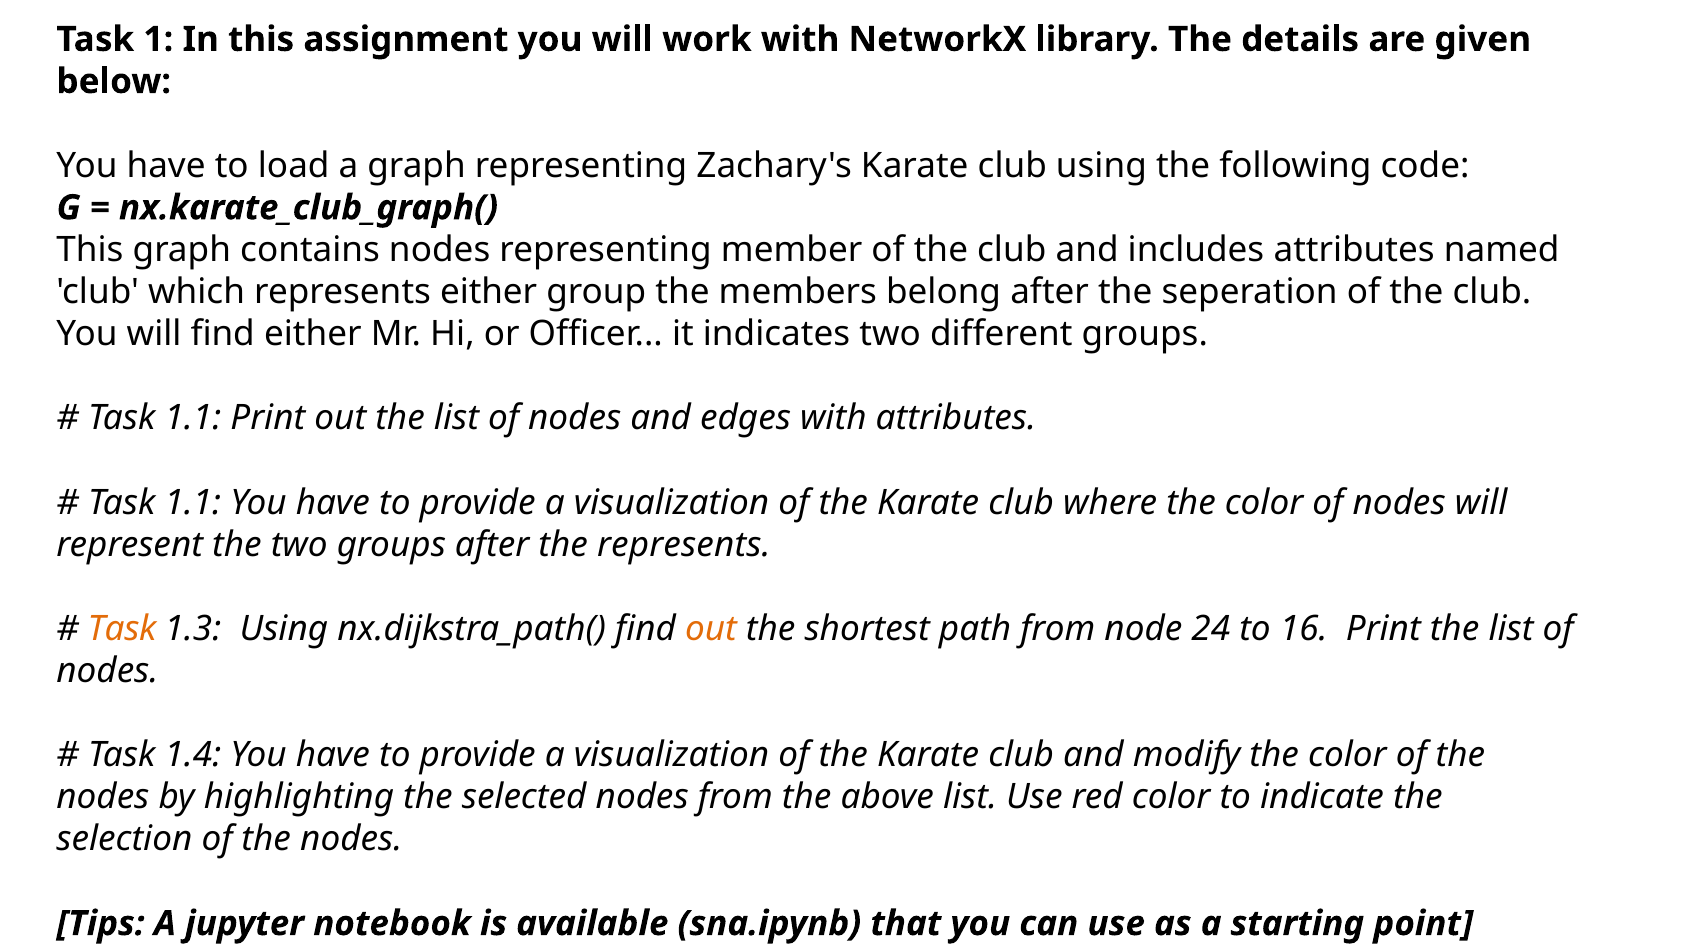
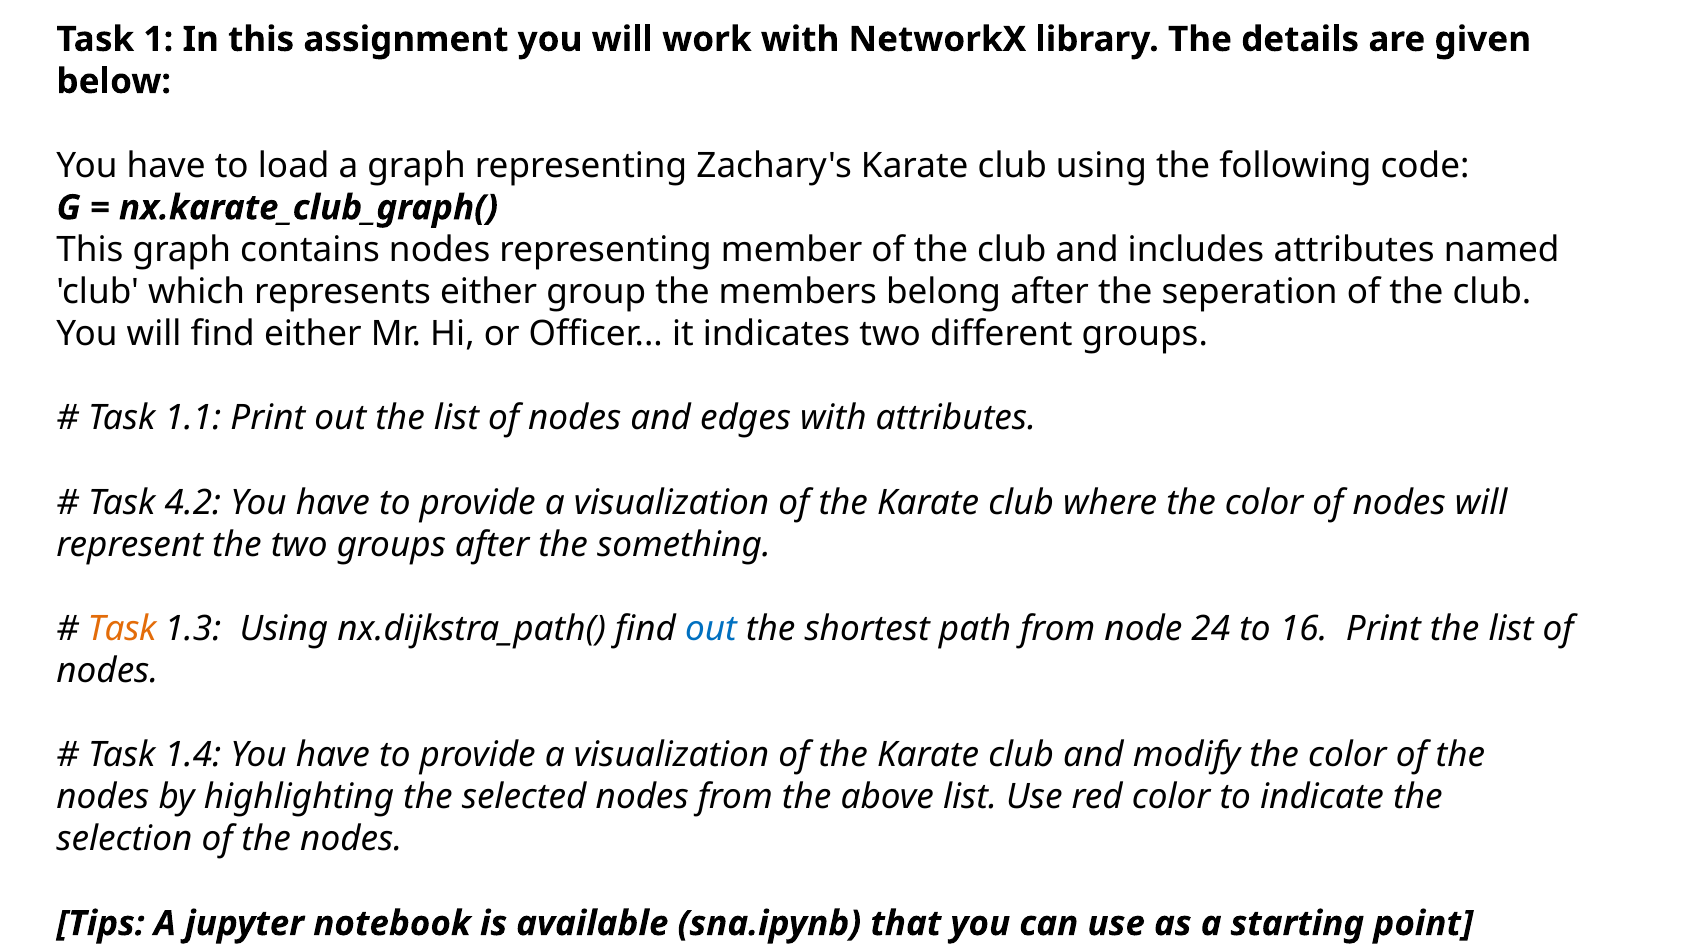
1.1 at (193, 502): 1.1 -> 4.2
the represents: represents -> something
out at (711, 629) colour: orange -> blue
